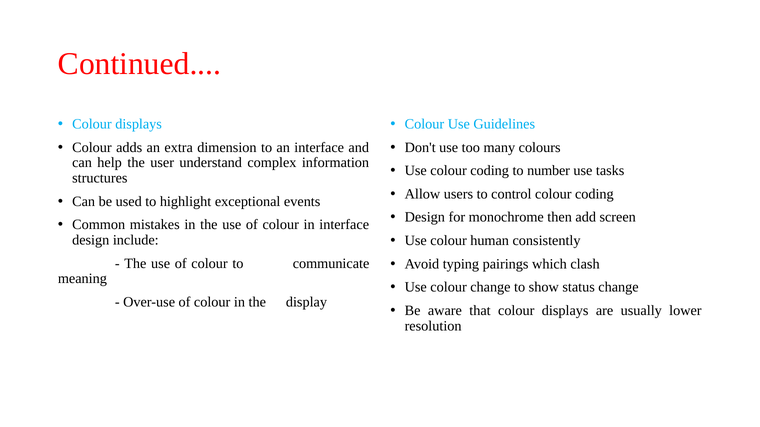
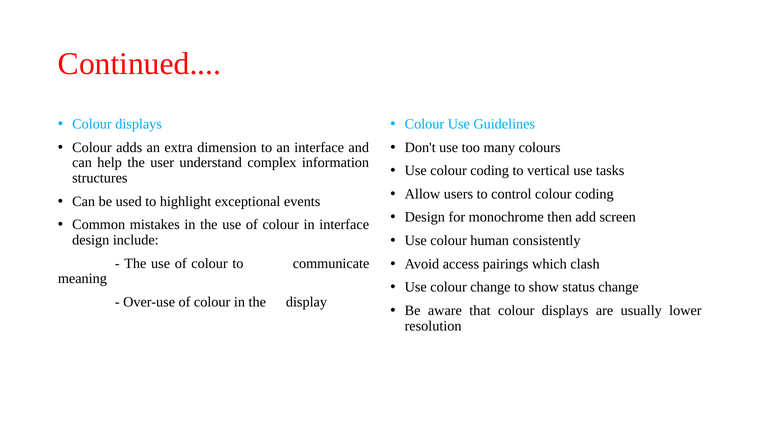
number: number -> vertical
typing: typing -> access
